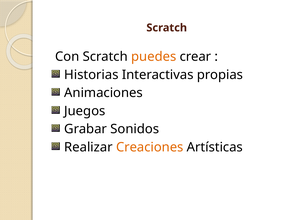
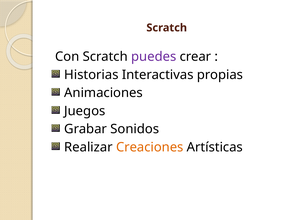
puedes colour: orange -> purple
